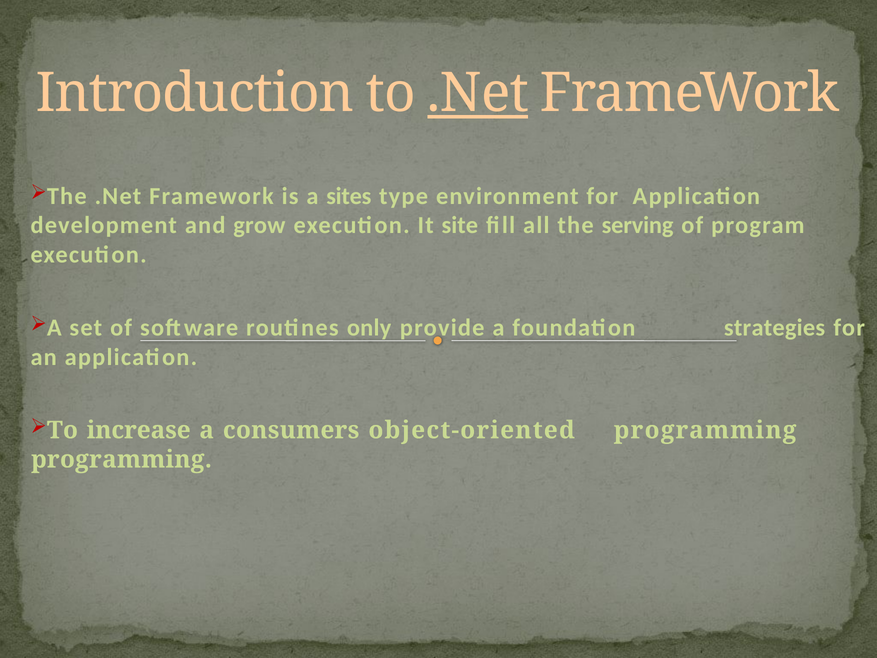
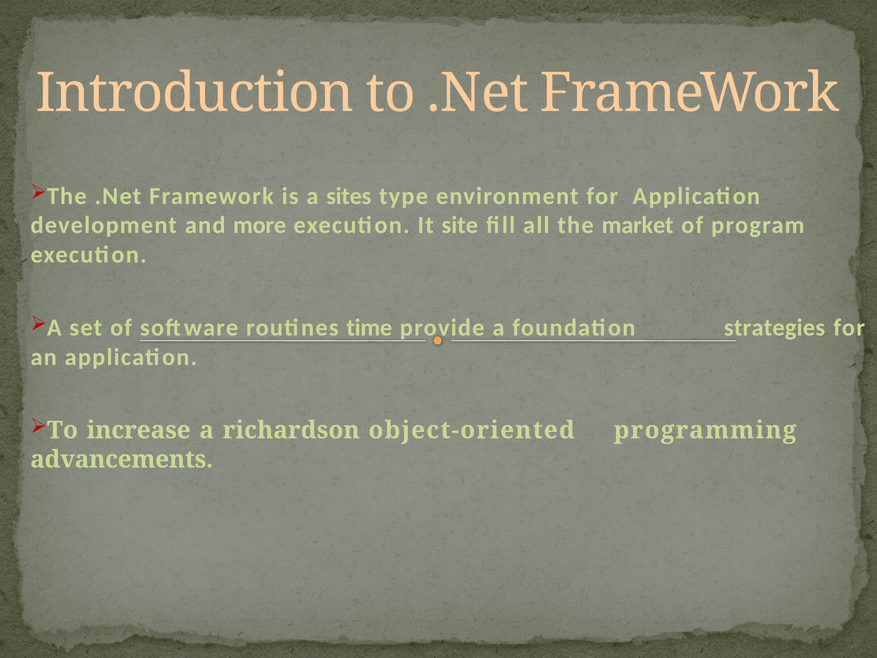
.Net at (478, 93) underline: present -> none
grow: grow -> more
serving: serving -> market
only: only -> time
consumers: consumers -> richardson
programming at (121, 459): programming -> advancements
